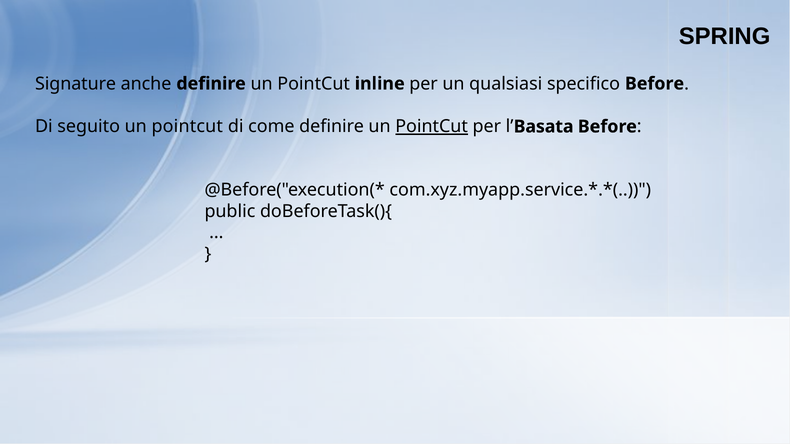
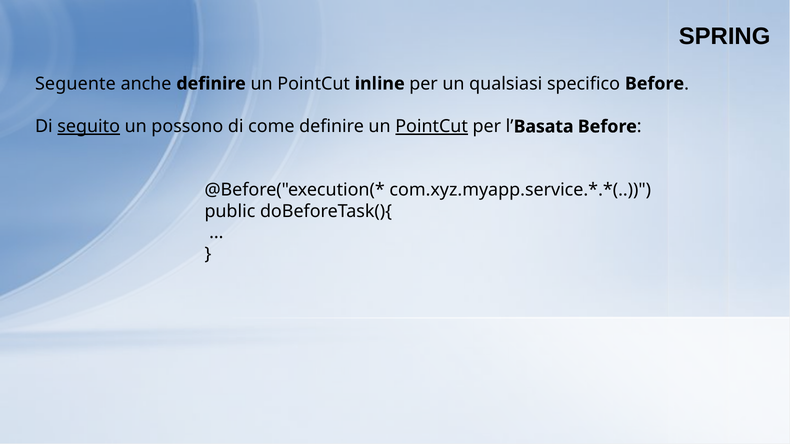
Signature: Signature -> Seguente
seguito underline: none -> present
pointcut at (187, 127): pointcut -> possono
